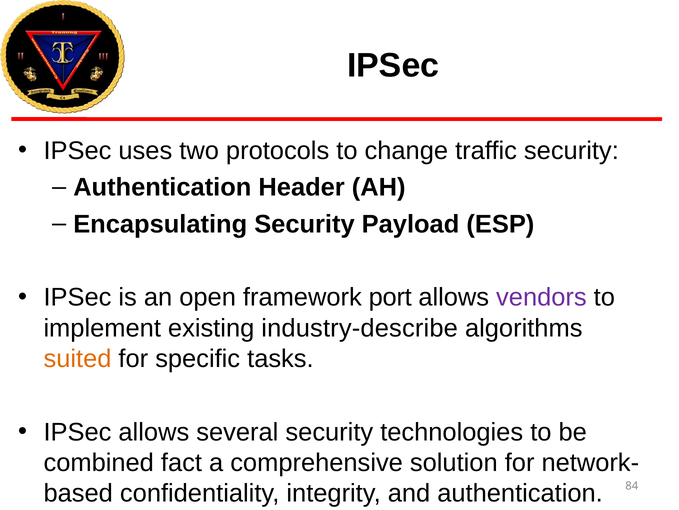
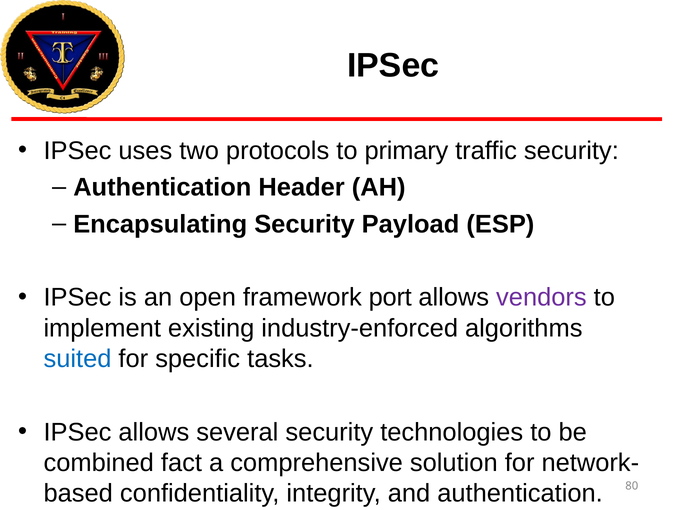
change: change -> primary
industry-describe: industry-describe -> industry-enforced
suited colour: orange -> blue
84: 84 -> 80
